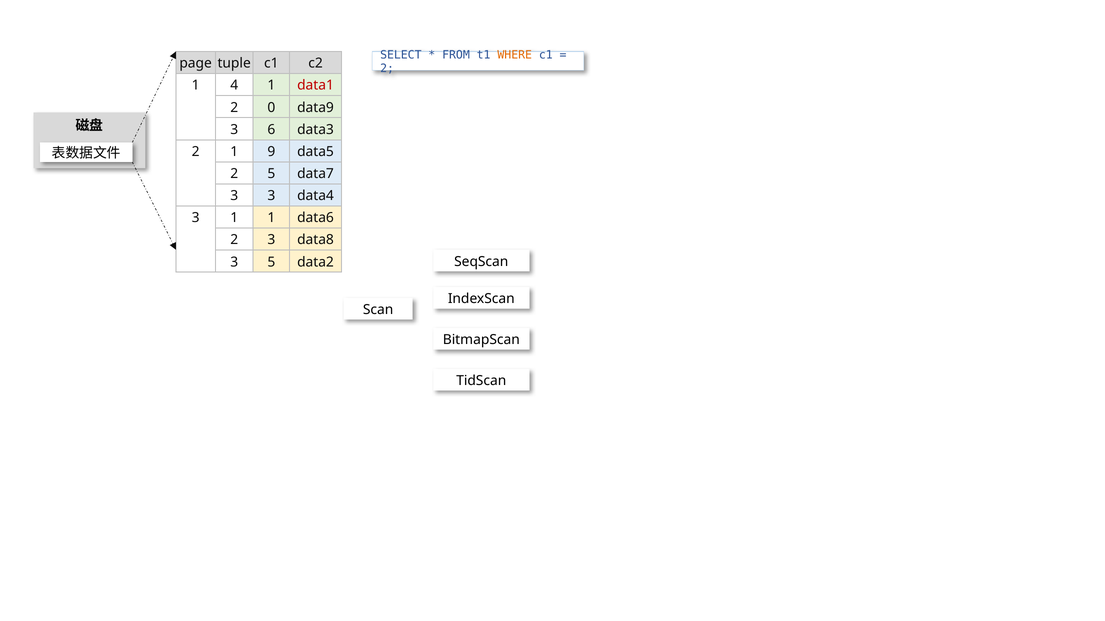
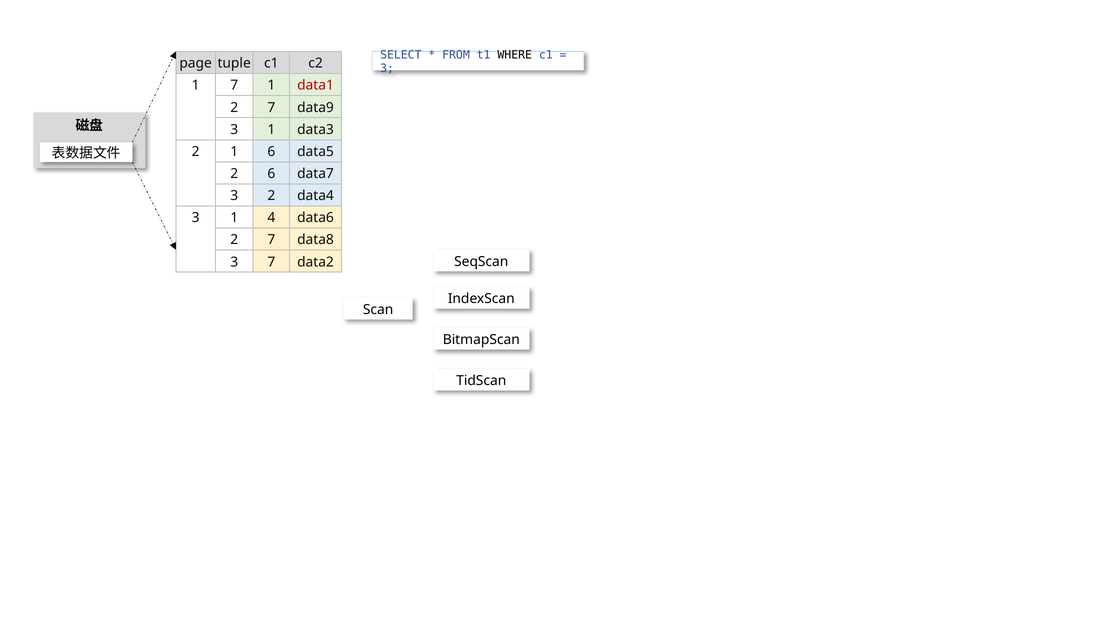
WHERE colour: orange -> black
2 at (387, 69): 2 -> 3
1 4: 4 -> 7
0 at (271, 108): 0 -> 7
6 at (271, 130): 6 -> 1
1 9: 9 -> 6
2 5: 5 -> 6
3 3: 3 -> 2
1 1: 1 -> 4
3 at (271, 240): 3 -> 7
3 5: 5 -> 7
